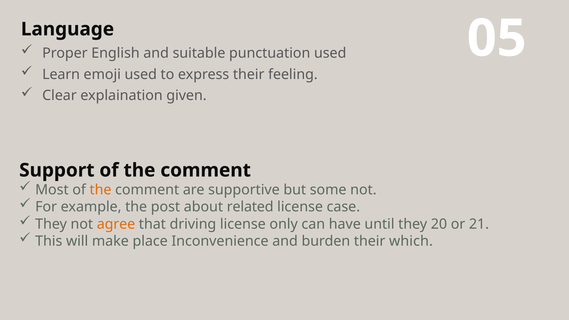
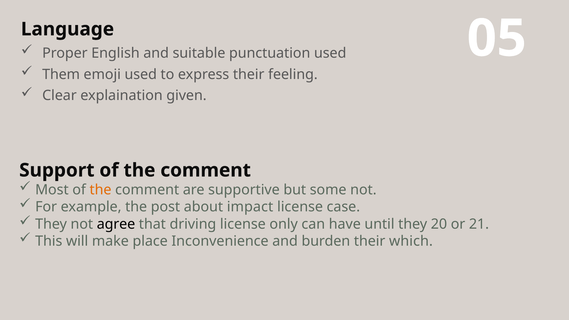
Learn: Learn -> Them
related: related -> impact
agree colour: orange -> black
